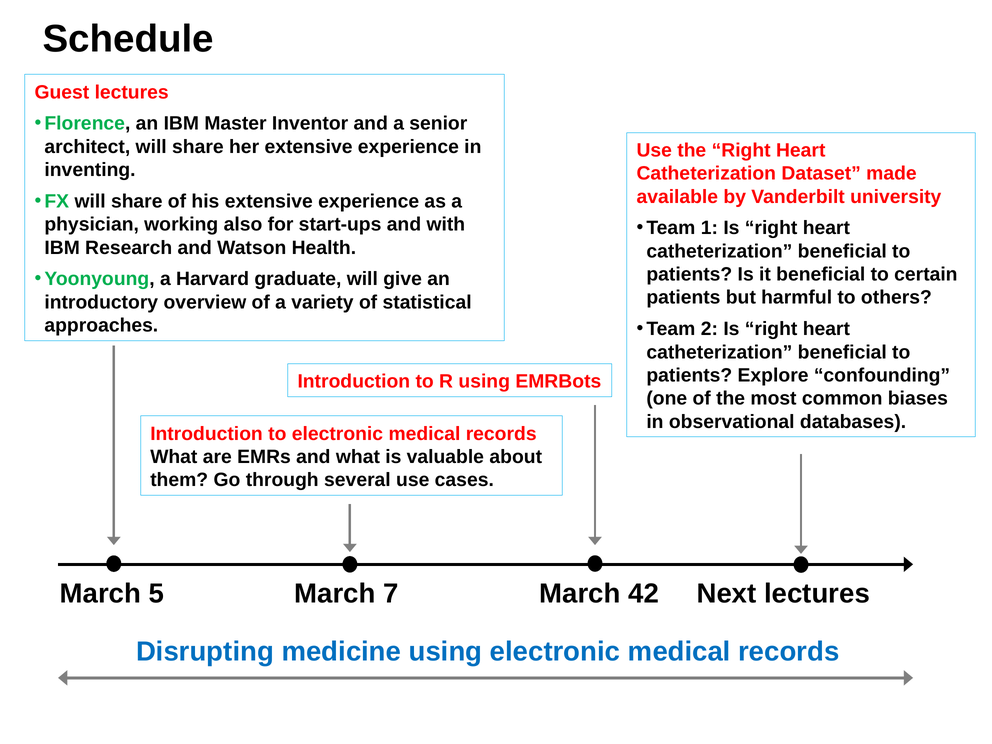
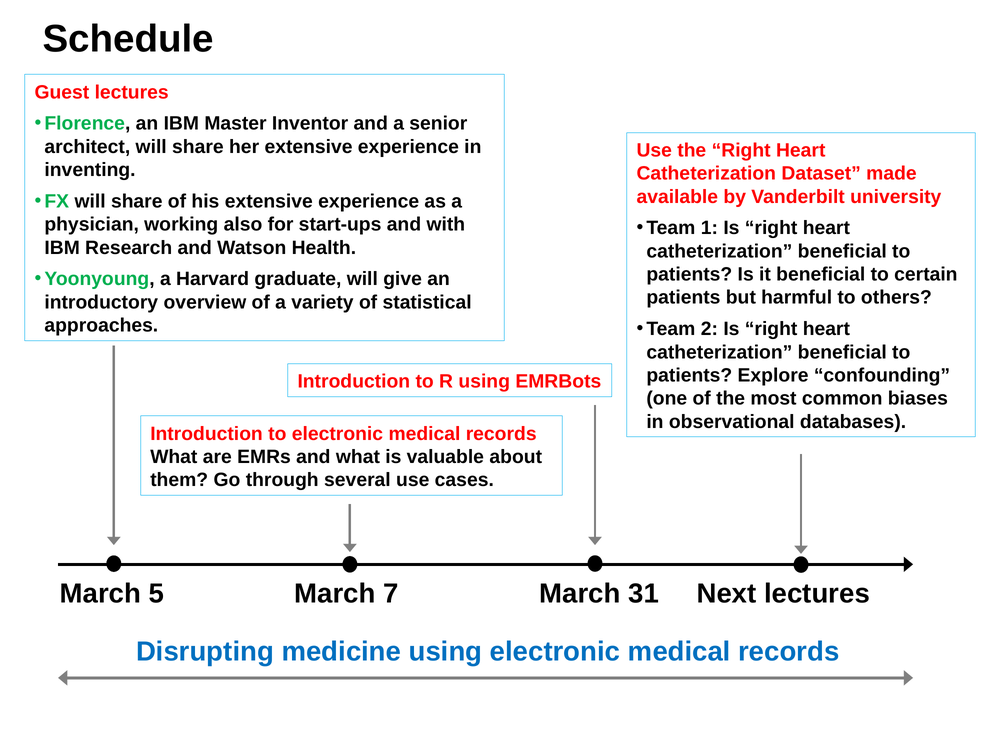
42: 42 -> 31
